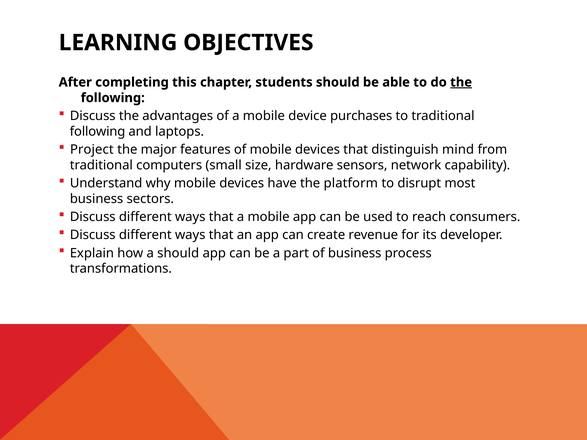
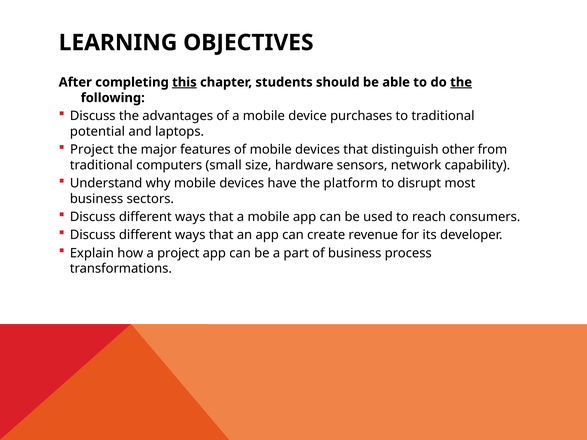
this underline: none -> present
following at (98, 132): following -> potential
mind: mind -> other
a should: should -> project
